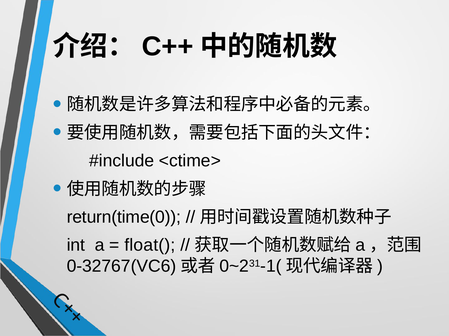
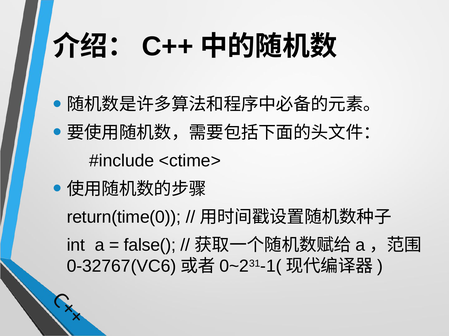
float(: float( -> false(
